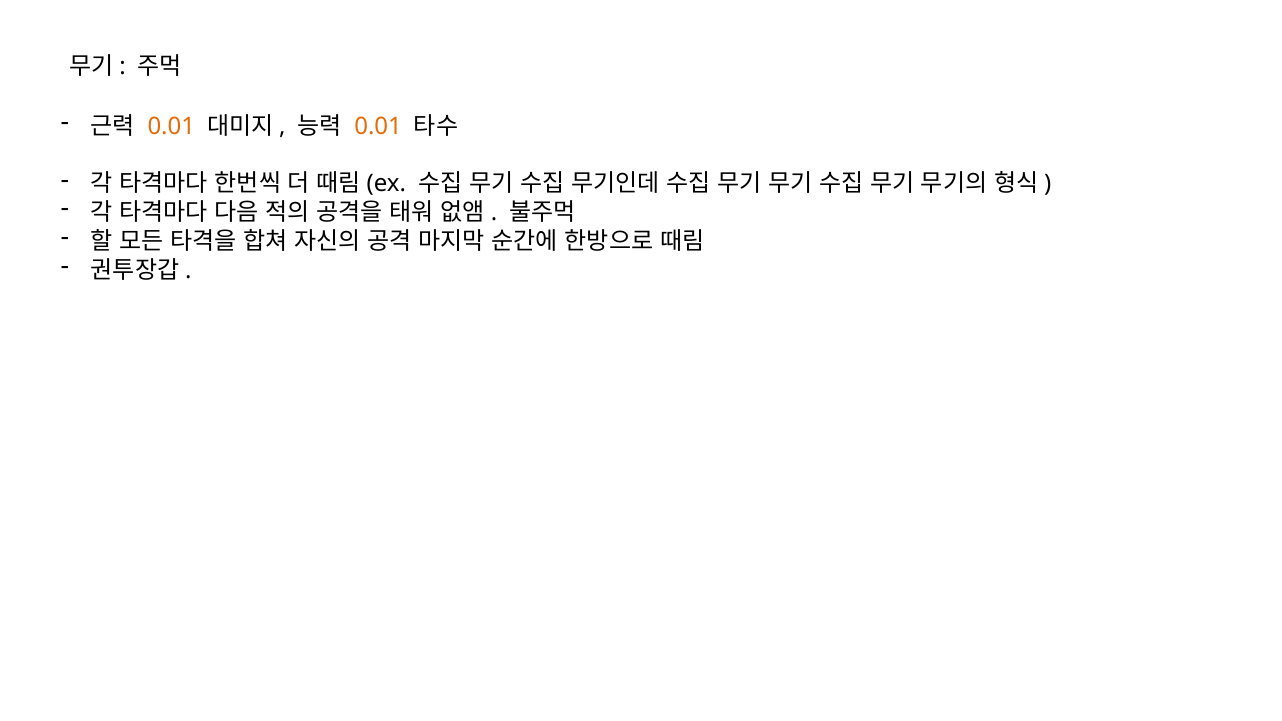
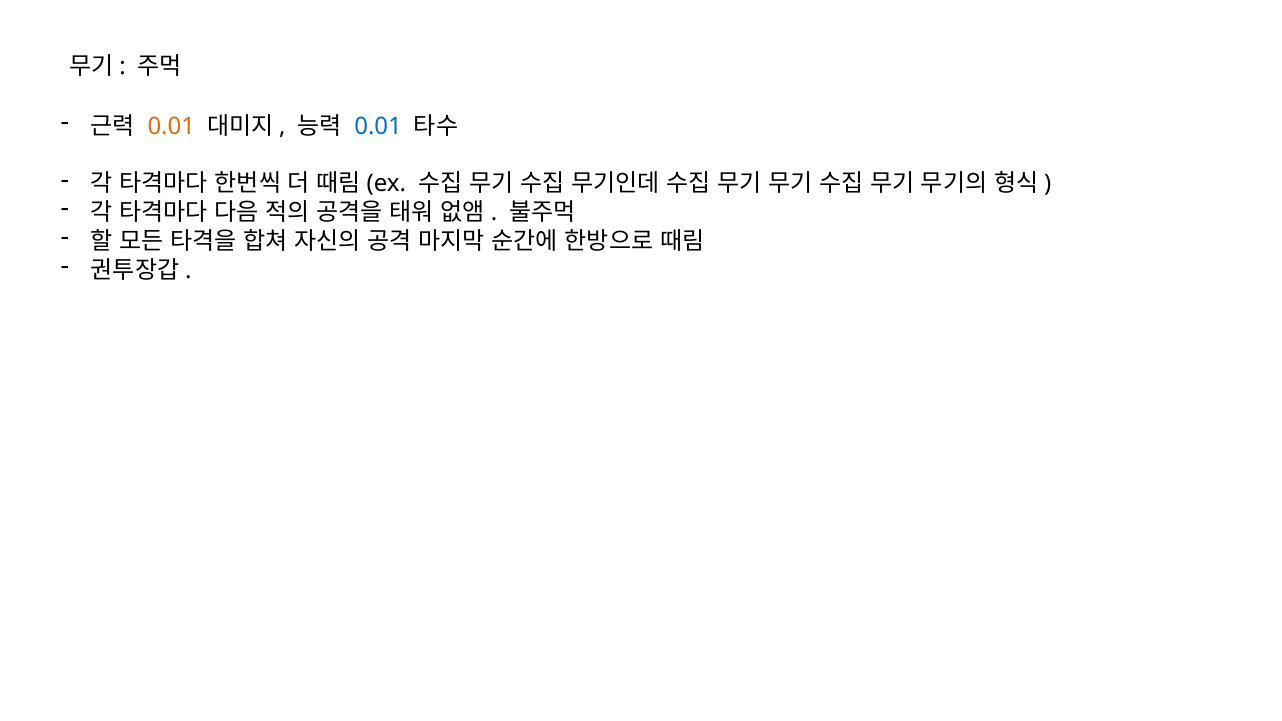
0.01 at (378, 126) colour: orange -> blue
